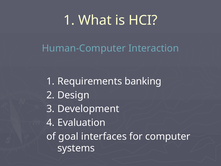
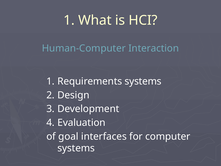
Requirements banking: banking -> systems
